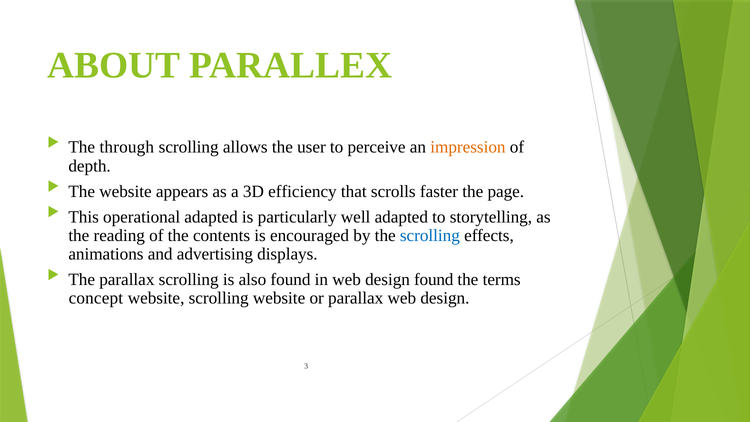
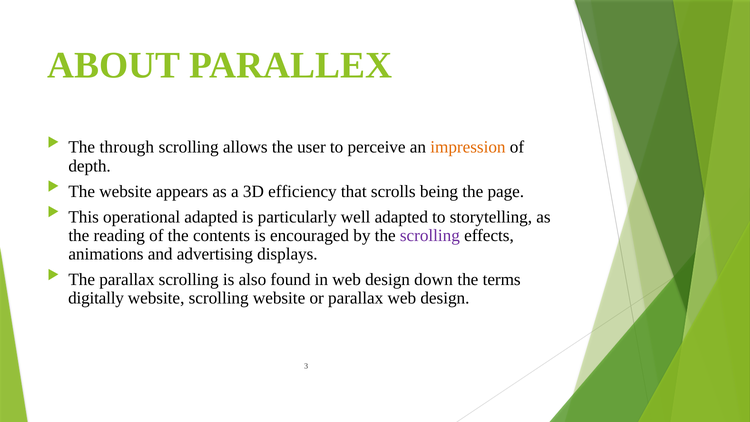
faster: faster -> being
scrolling at (430, 236) colour: blue -> purple
design found: found -> down
concept: concept -> digitally
